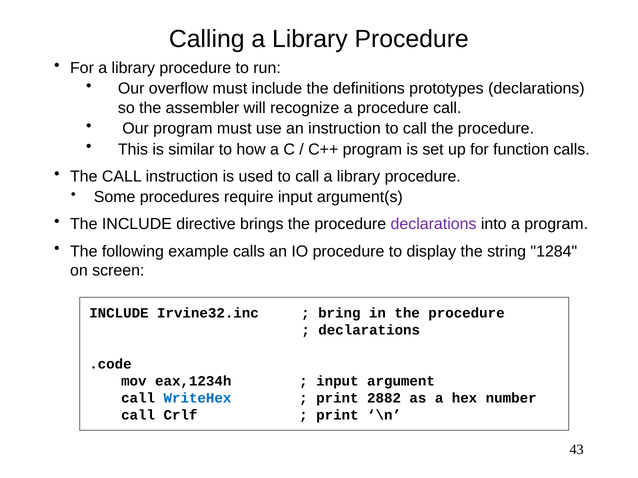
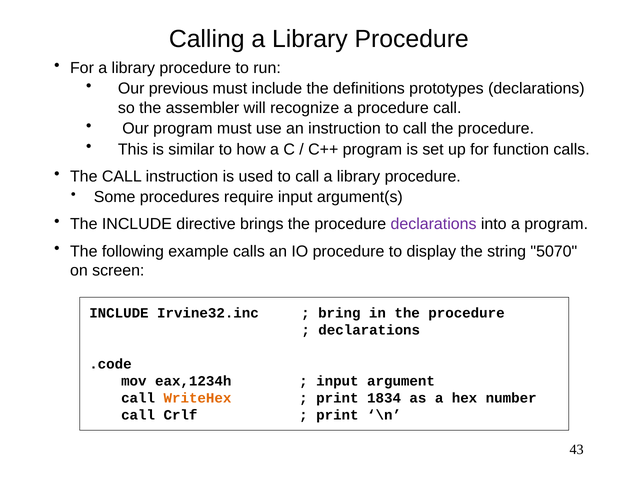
overflow: overflow -> previous
1284: 1284 -> 5070
WriteHex colour: blue -> orange
2882: 2882 -> 1834
